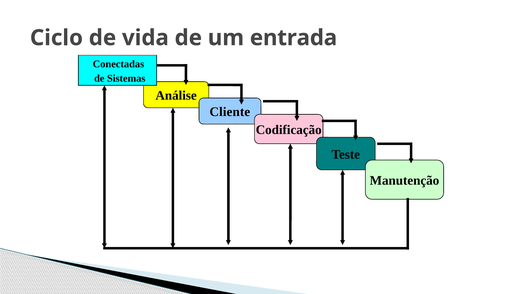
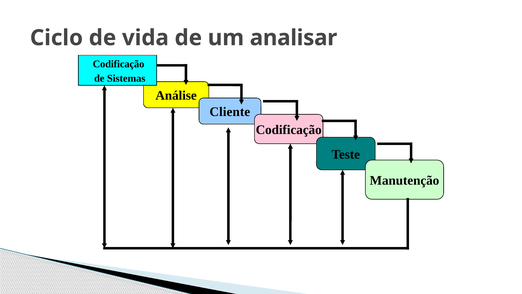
entrada: entrada -> analisar
Conectadas at (118, 64): Conectadas -> Codificação
